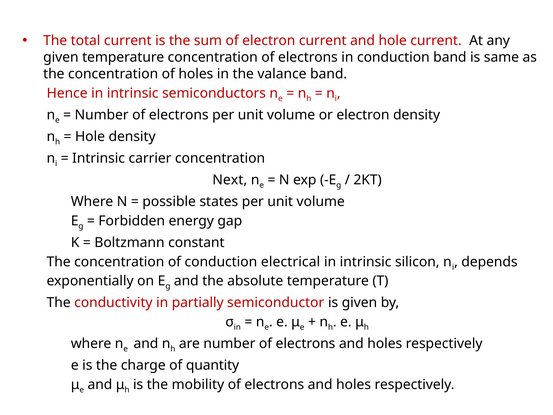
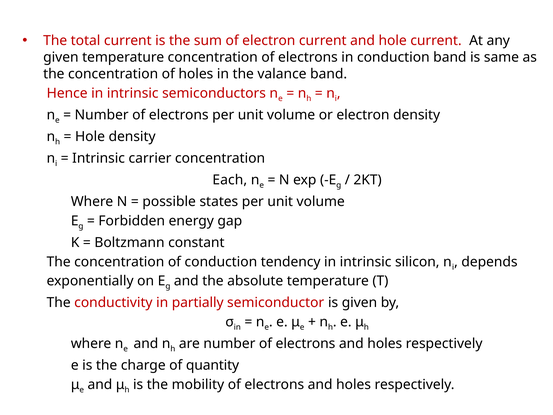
Next: Next -> Each
electrical: electrical -> tendency
